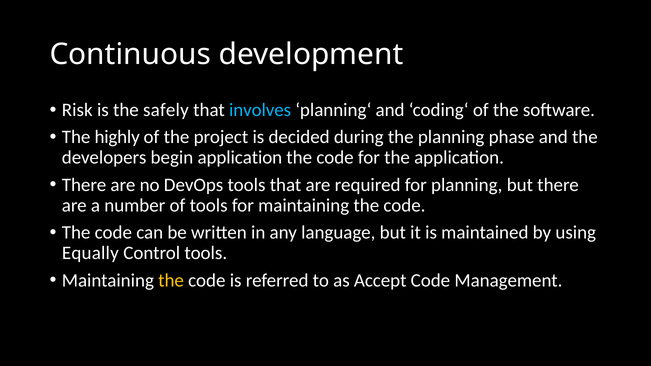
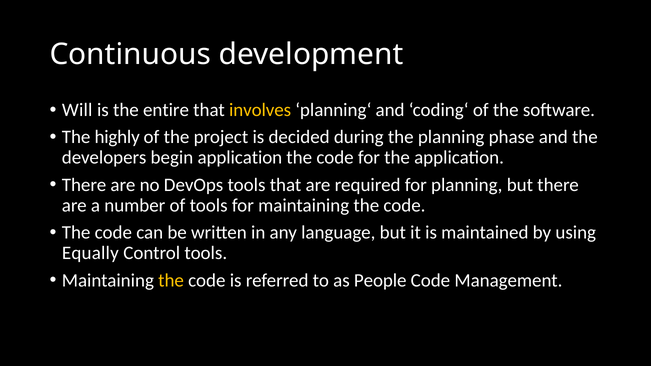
Risk: Risk -> Will
safely: safely -> entire
involves colour: light blue -> yellow
Accept: Accept -> People
